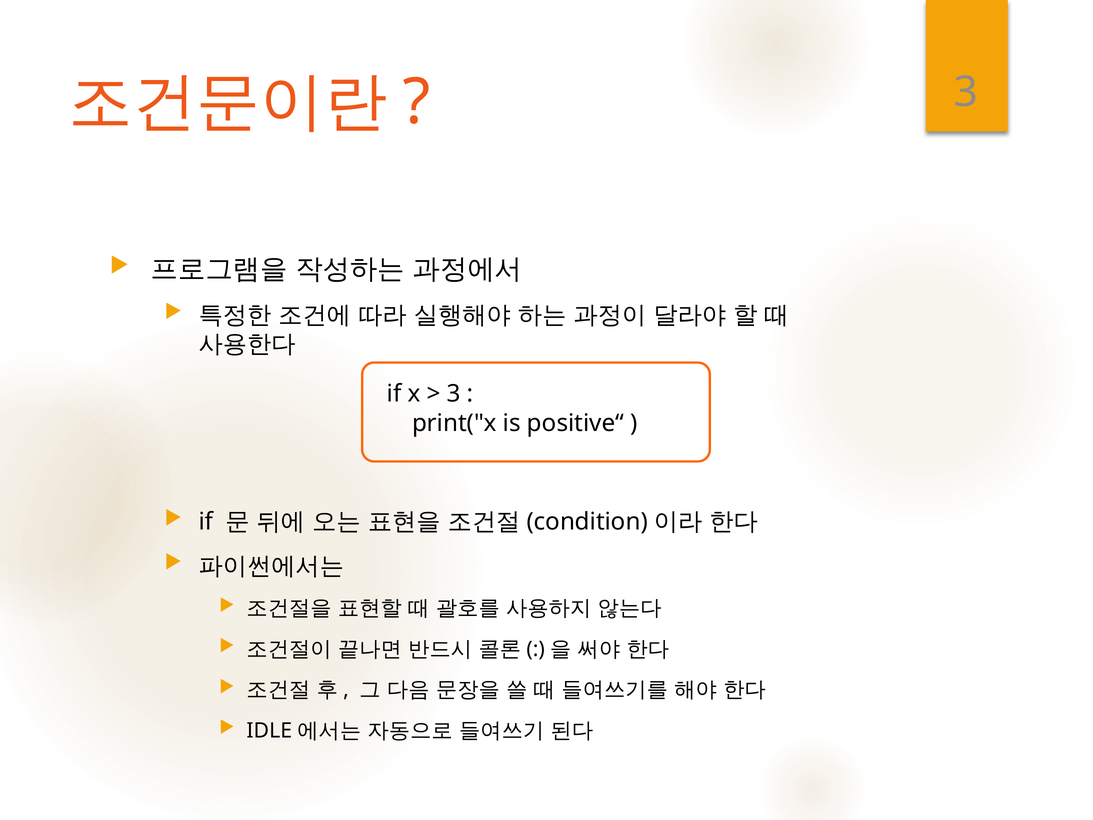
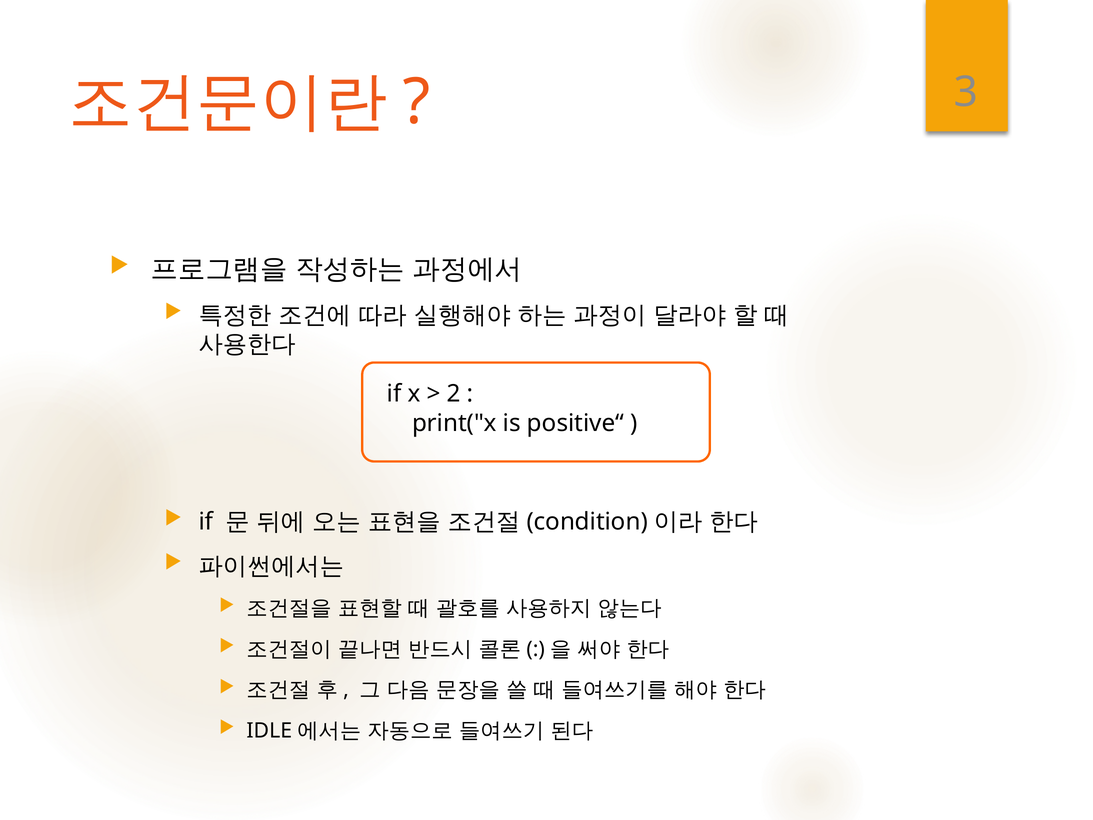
3 at (454, 394): 3 -> 2
